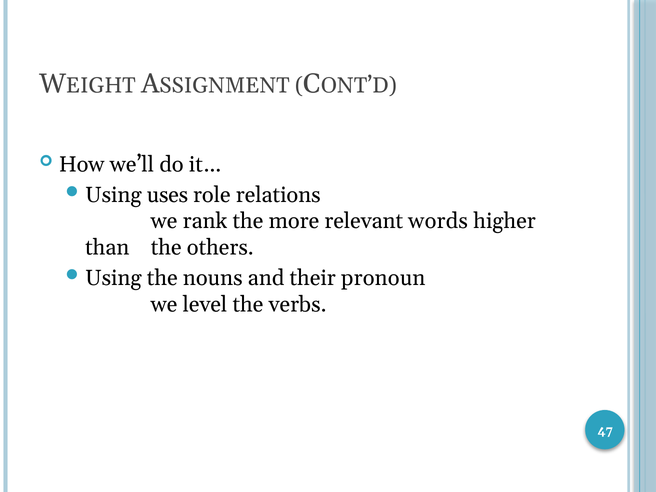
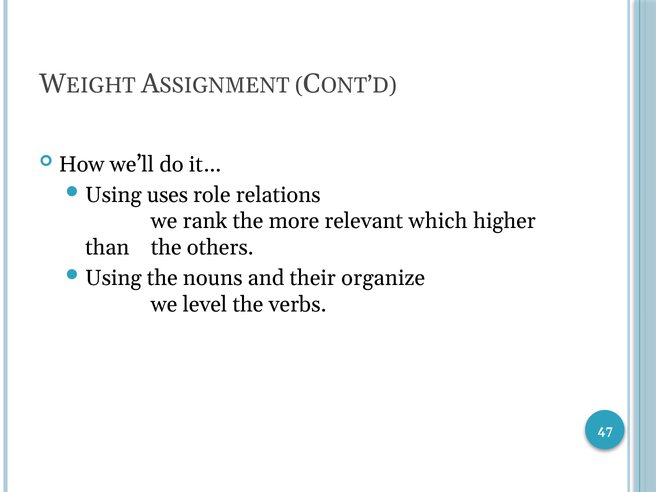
words: words -> which
pronoun: pronoun -> organize
